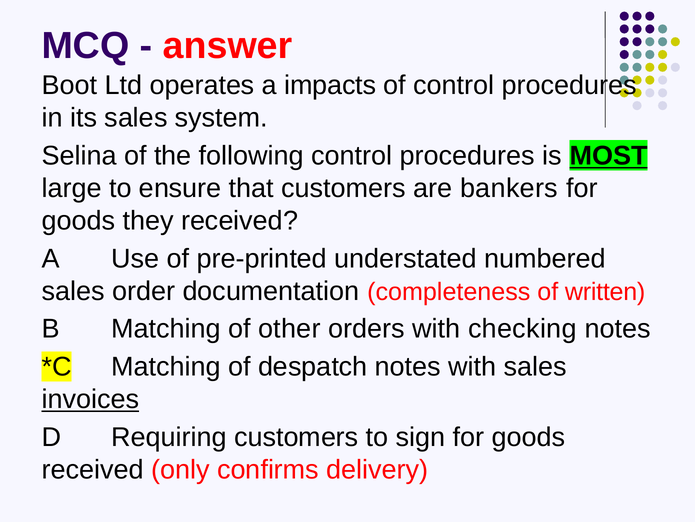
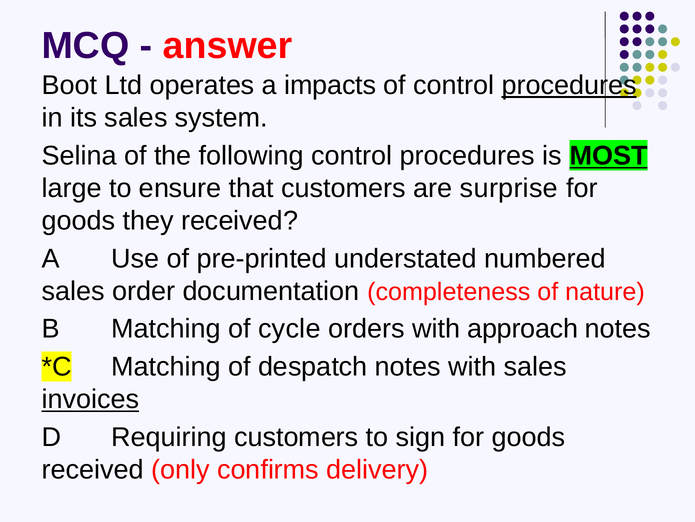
procedures at (569, 85) underline: none -> present
bankers: bankers -> surprise
written: written -> nature
other: other -> cycle
checking: checking -> approach
